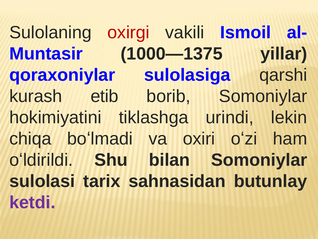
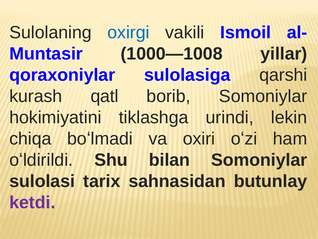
oxirgi colour: red -> blue
1000—1375: 1000—1375 -> 1000—1008
etib: etib -> qatl
